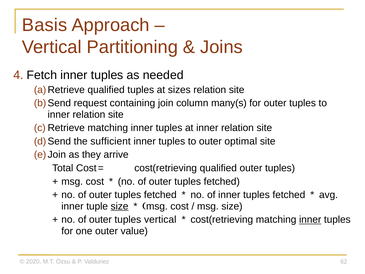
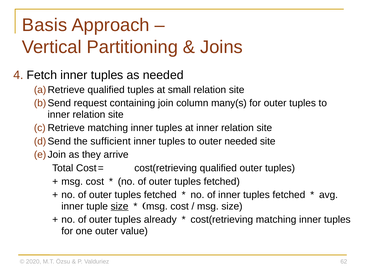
sizes: sizes -> small
outer optimal: optimal -> needed
tuples vertical: vertical -> already
inner at (310, 219) underline: present -> none
